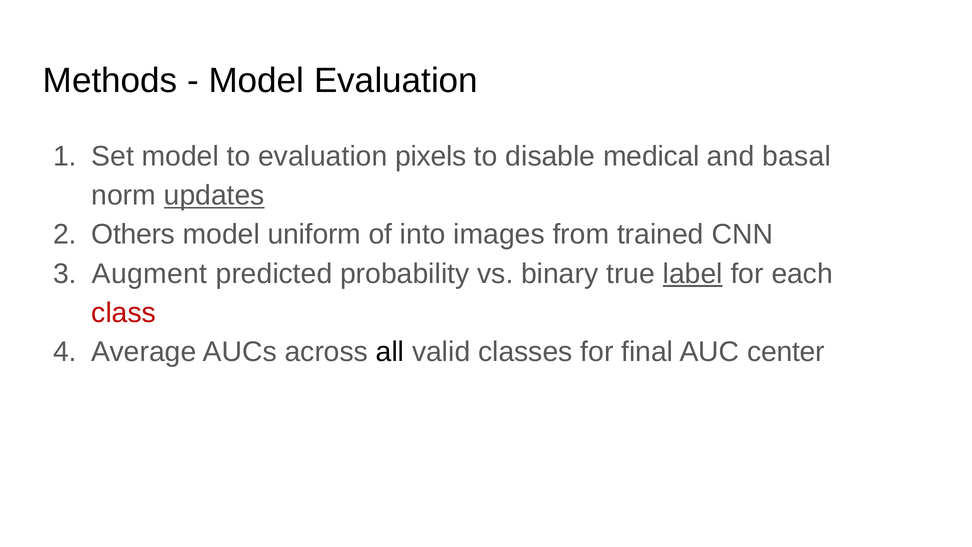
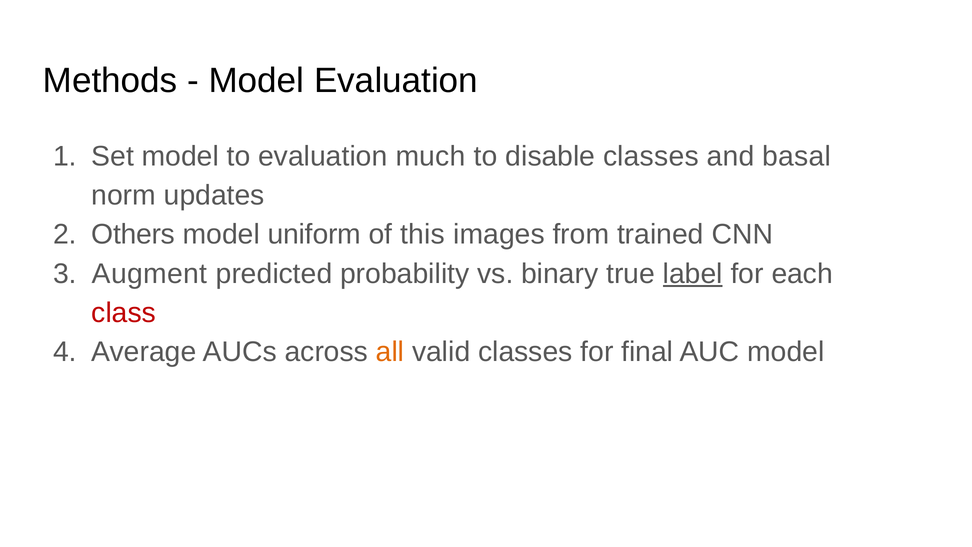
pixels: pixels -> much
disable medical: medical -> classes
updates underline: present -> none
into: into -> this
all colour: black -> orange
AUC center: center -> model
